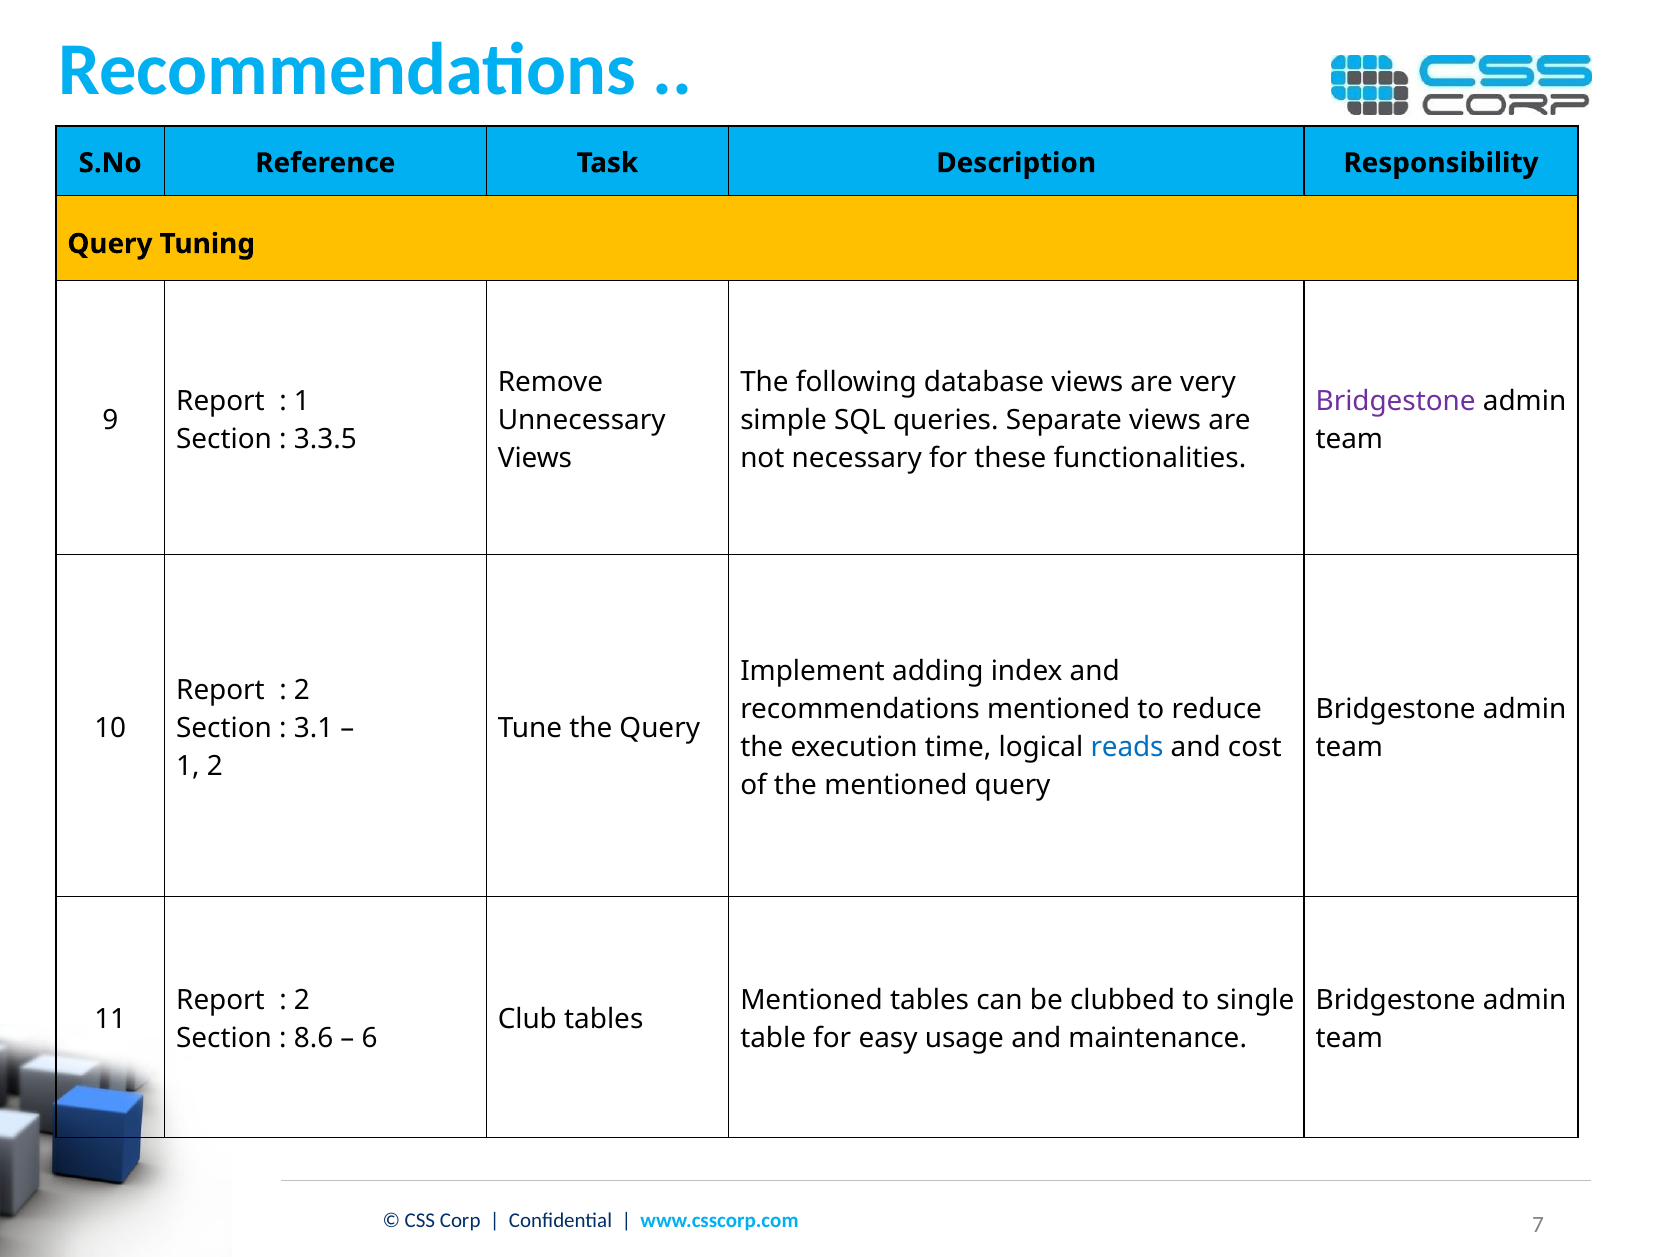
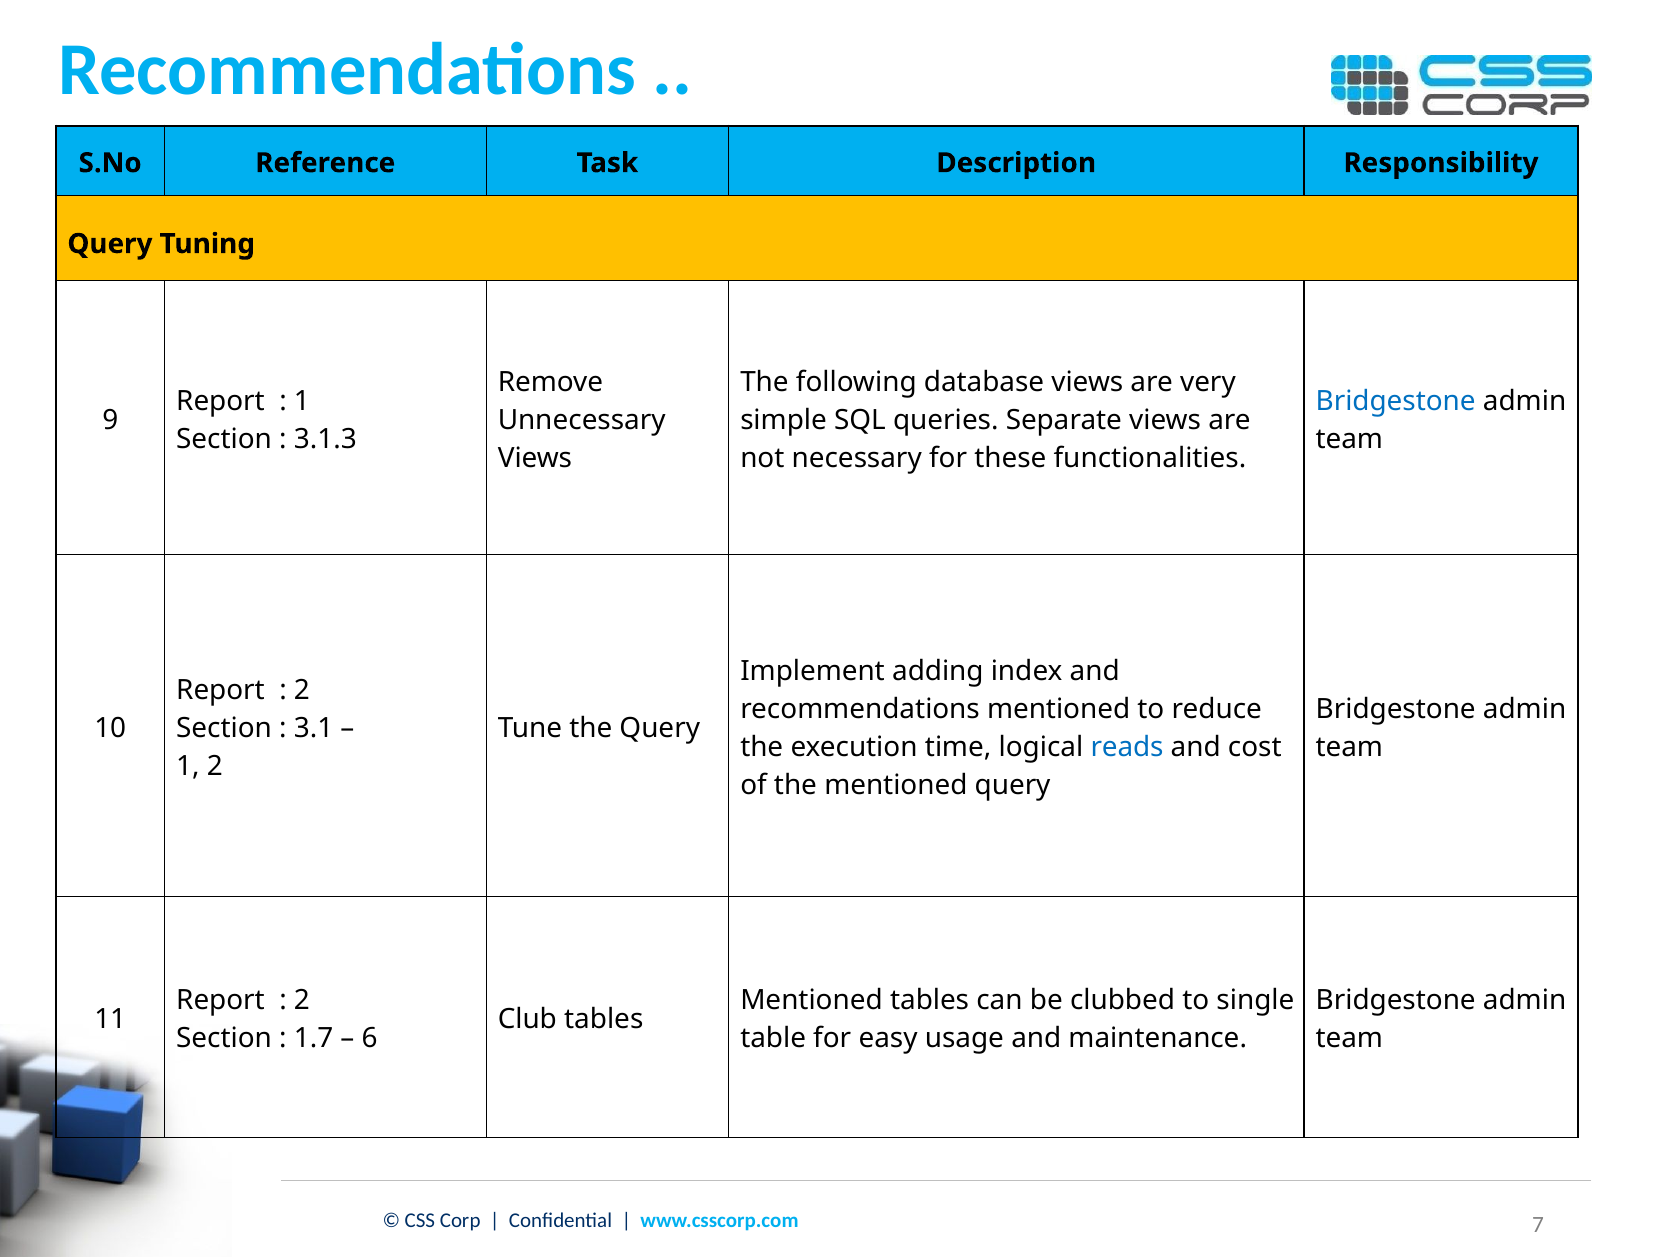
Bridgestone at (1396, 401) colour: purple -> blue
3.3.5: 3.3.5 -> 3.1.3
8.6: 8.6 -> 1.7
